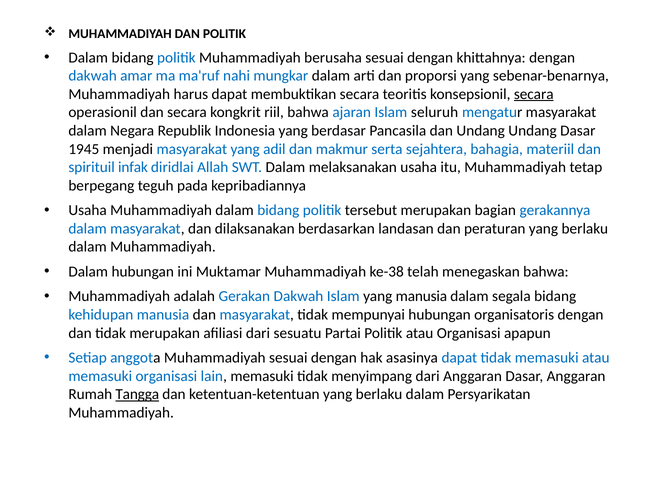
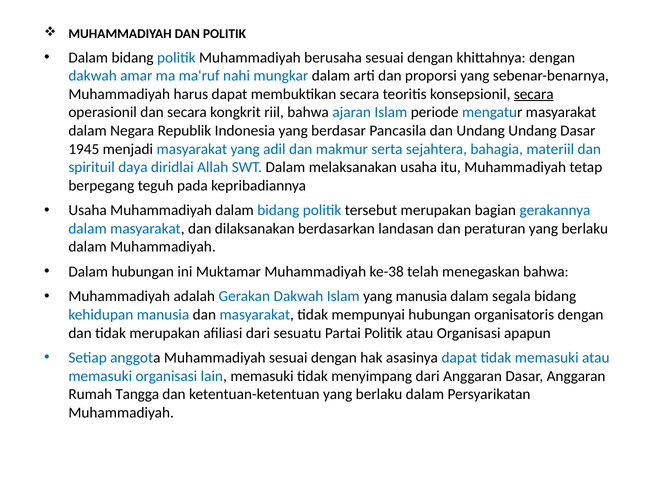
seluruh: seluruh -> periode
infak: infak -> daya
Tangga underline: present -> none
